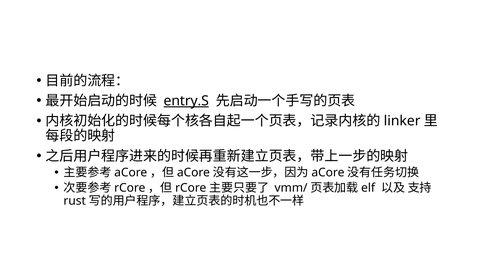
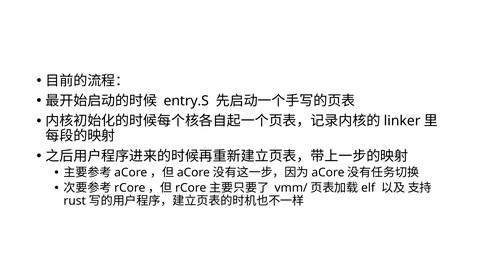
entry.S underline: present -> none
